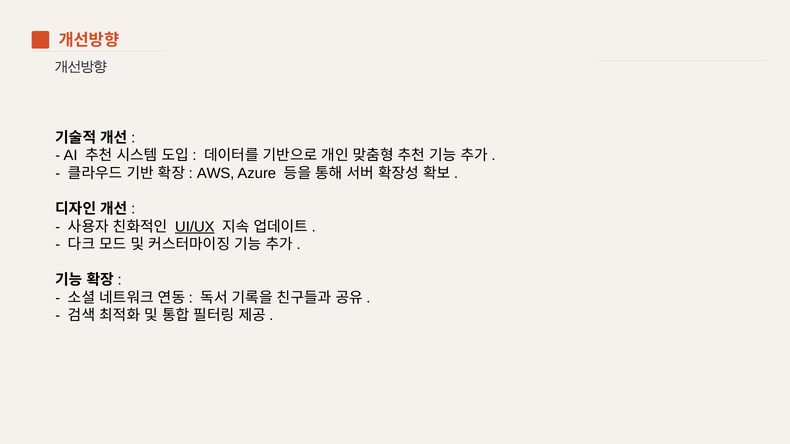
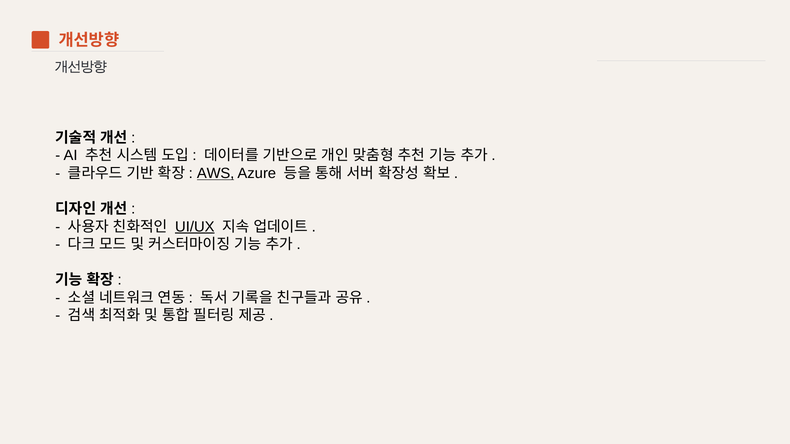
AWS underline: none -> present
